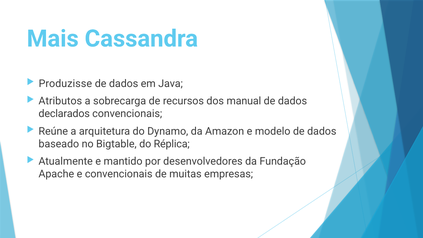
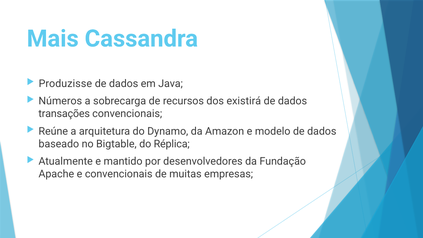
Atributos: Atributos -> Números
manual: manual -> existirá
declarados: declarados -> transações
